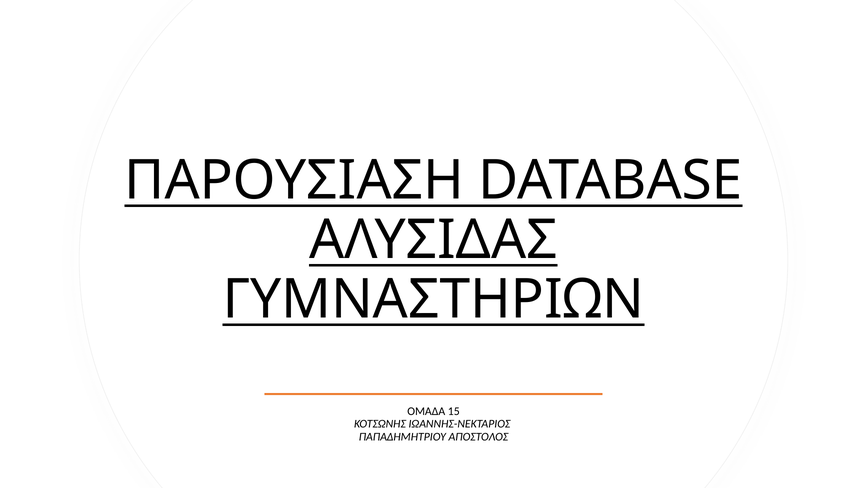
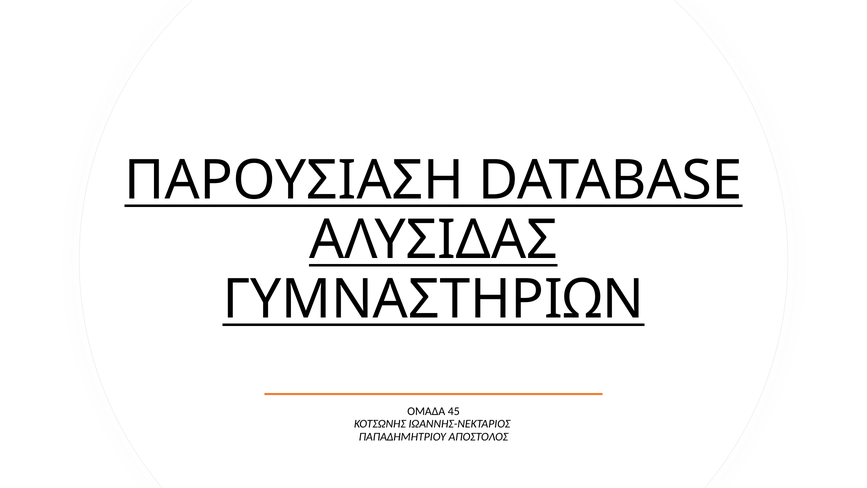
15: 15 -> 45
